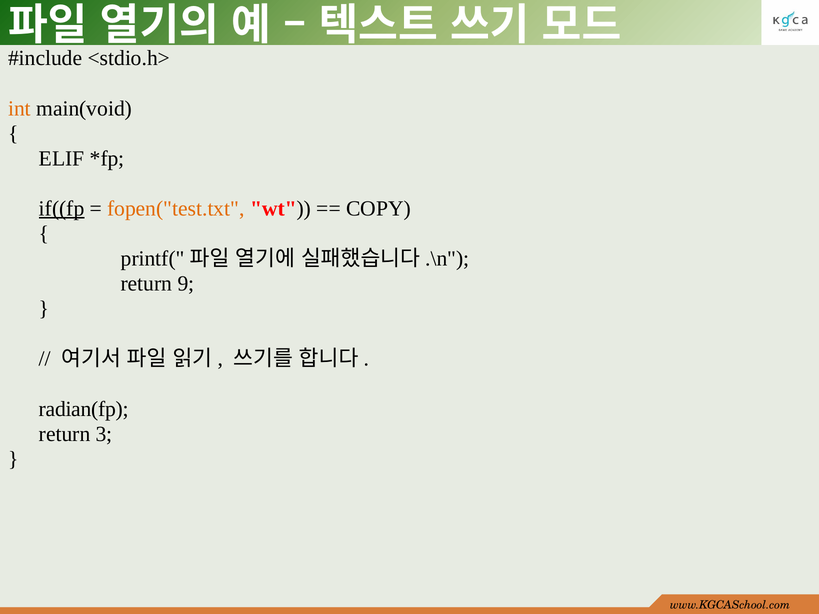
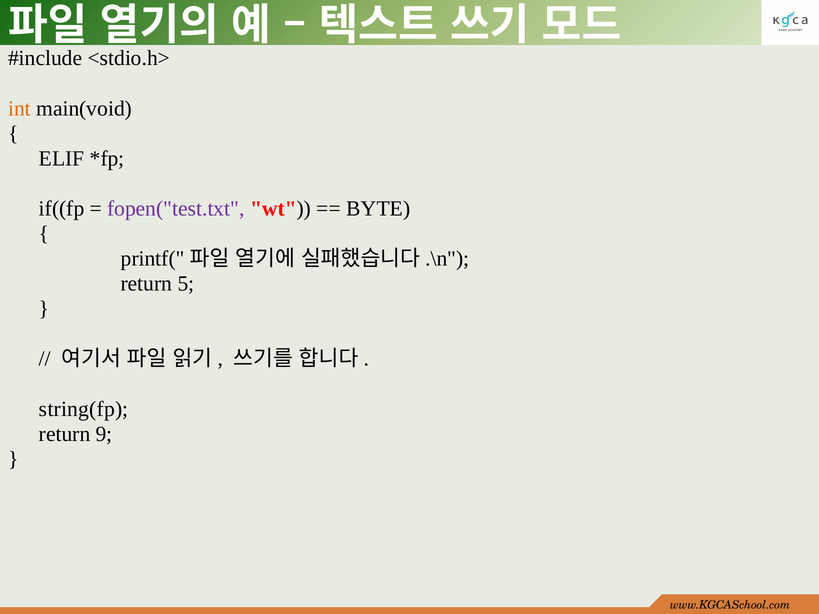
if((fp underline: present -> none
fopen("test.txt colour: orange -> purple
COPY: COPY -> BYTE
9: 9 -> 5
radian(fp: radian(fp -> string(fp
3: 3 -> 9
